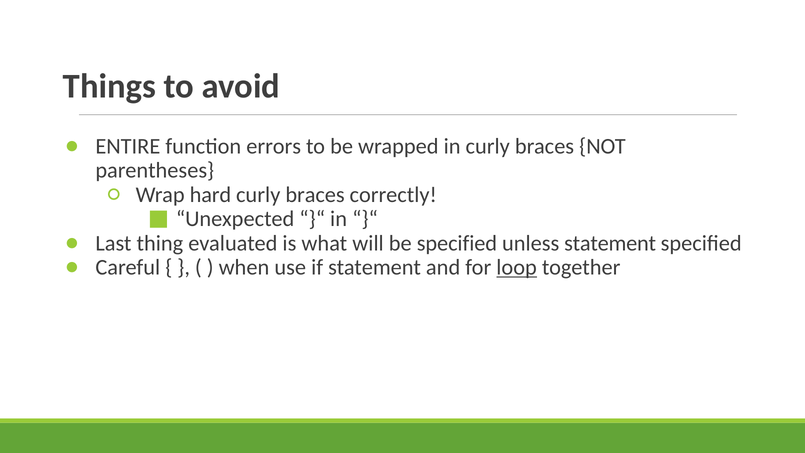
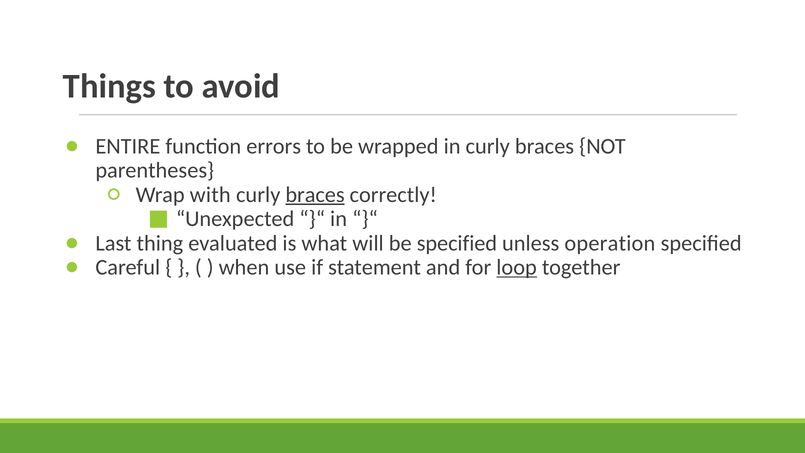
hard: hard -> with
braces at (315, 195) underline: none -> present
unless statement: statement -> operation
